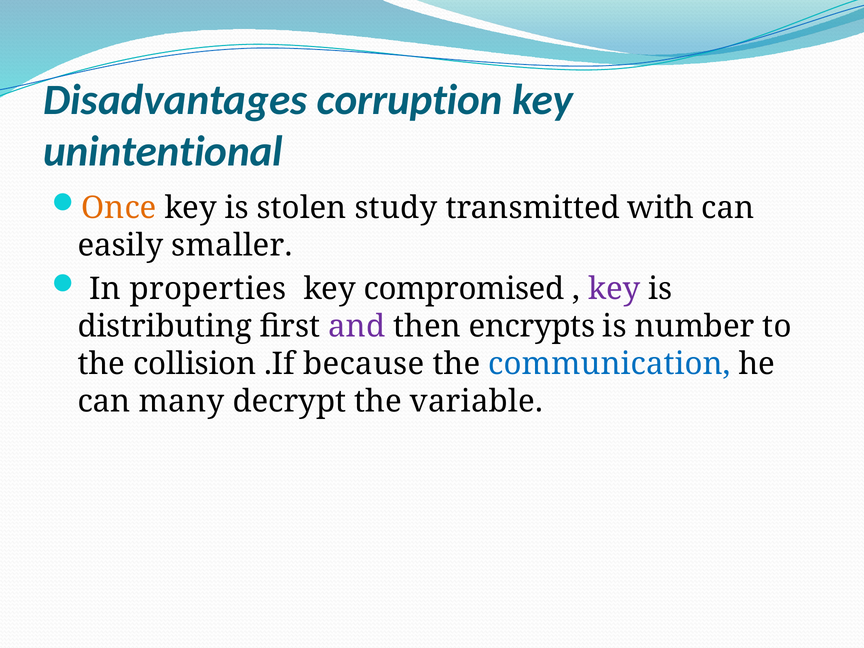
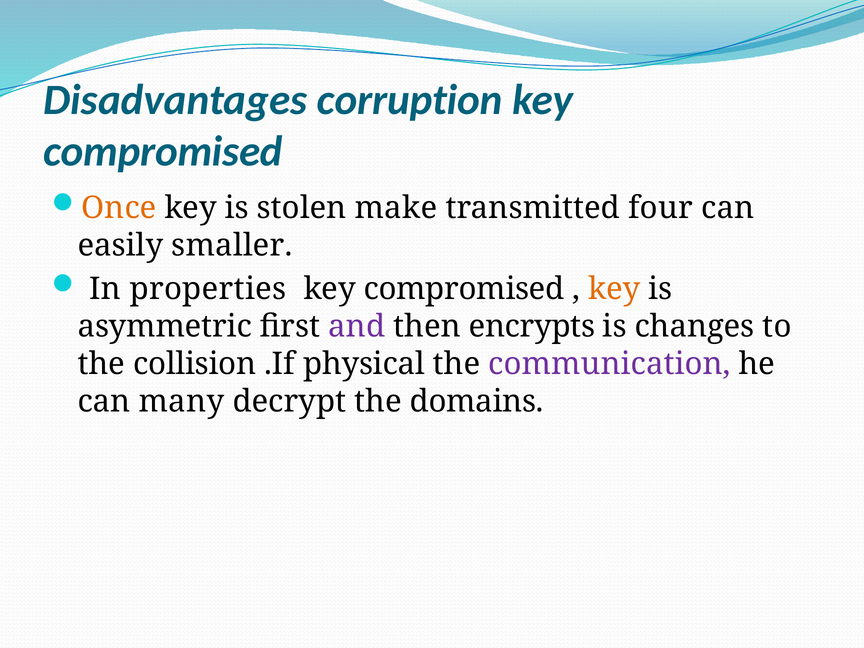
unintentional at (163, 152): unintentional -> compromised
study: study -> make
with: with -> four
key at (614, 289) colour: purple -> orange
distributing: distributing -> asymmetric
number: number -> changes
because: because -> physical
communication colour: blue -> purple
variable: variable -> domains
